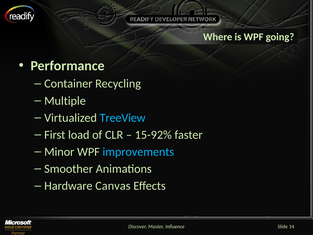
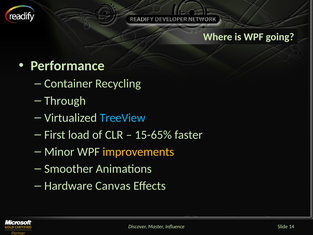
Multiple: Multiple -> Through
15-92%: 15-92% -> 15-65%
improvements colour: light blue -> yellow
